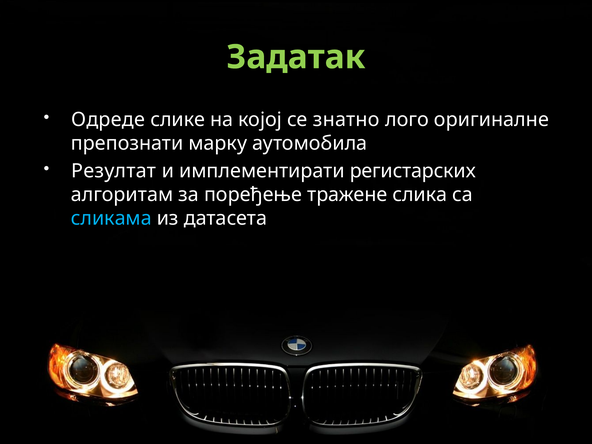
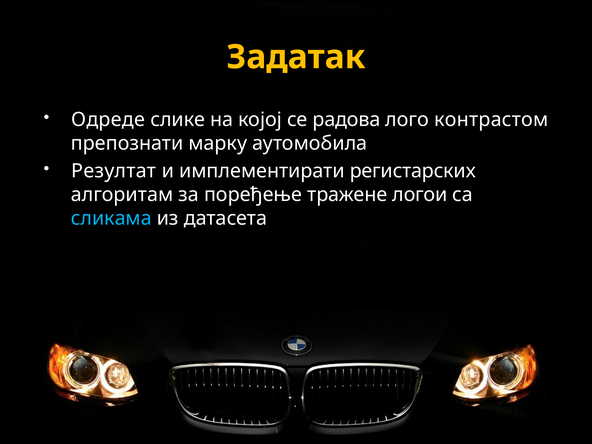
Задатак colour: light green -> yellow
знатно: знатно -> радова
оригиналне: оригиналне -> контрастом
слика: слика -> логои
